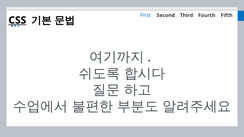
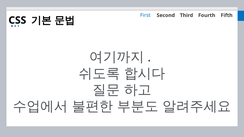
CSS underline: present -> none
